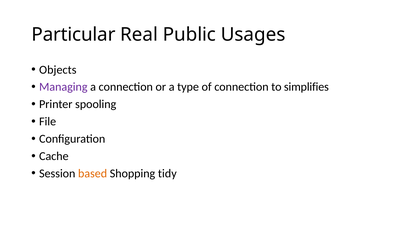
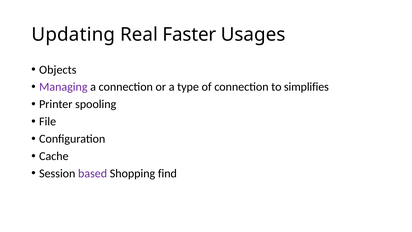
Particular: Particular -> Updating
Public: Public -> Faster
based colour: orange -> purple
tidy: tidy -> find
